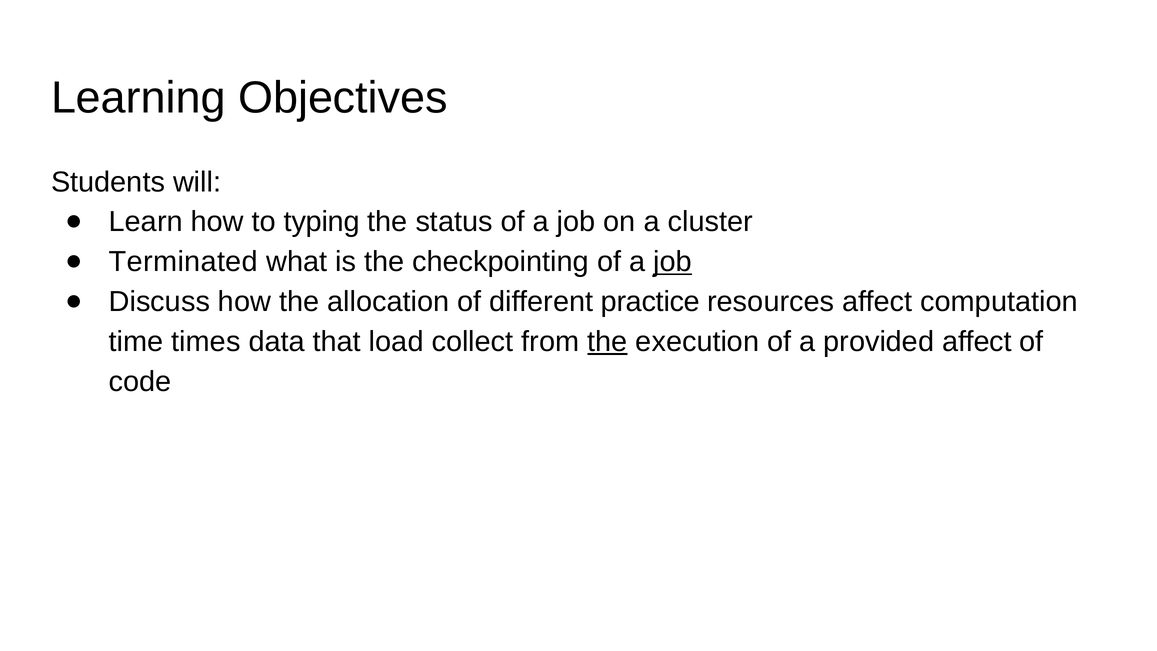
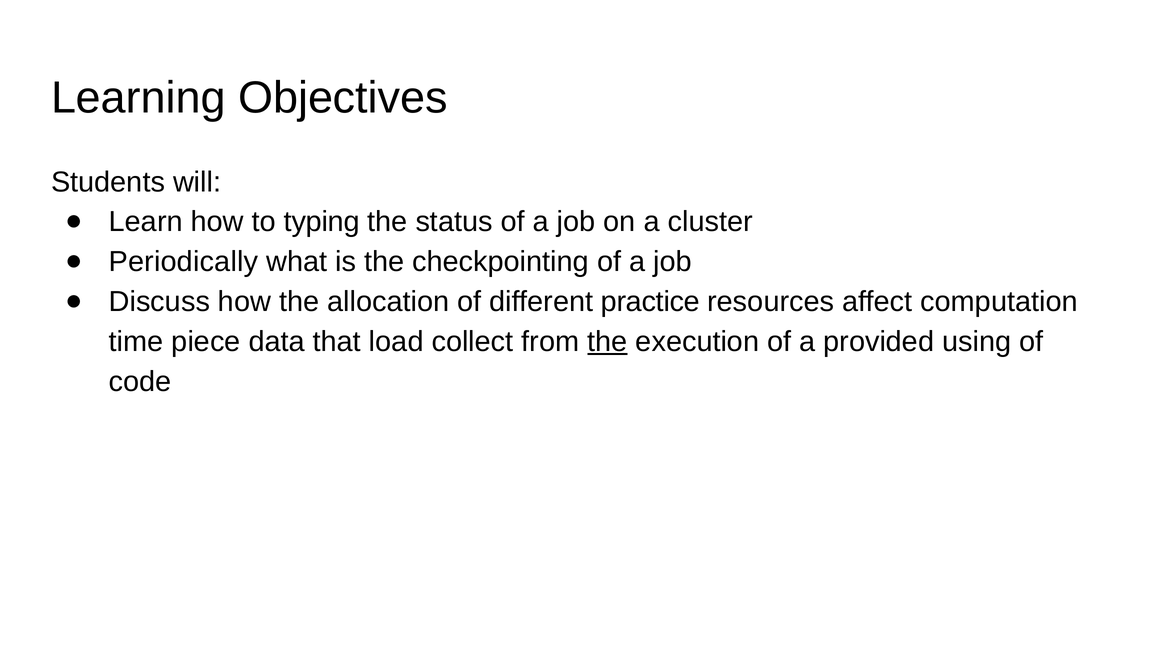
Terminated: Terminated -> Periodically
job at (673, 262) underline: present -> none
times: times -> piece
provided affect: affect -> using
